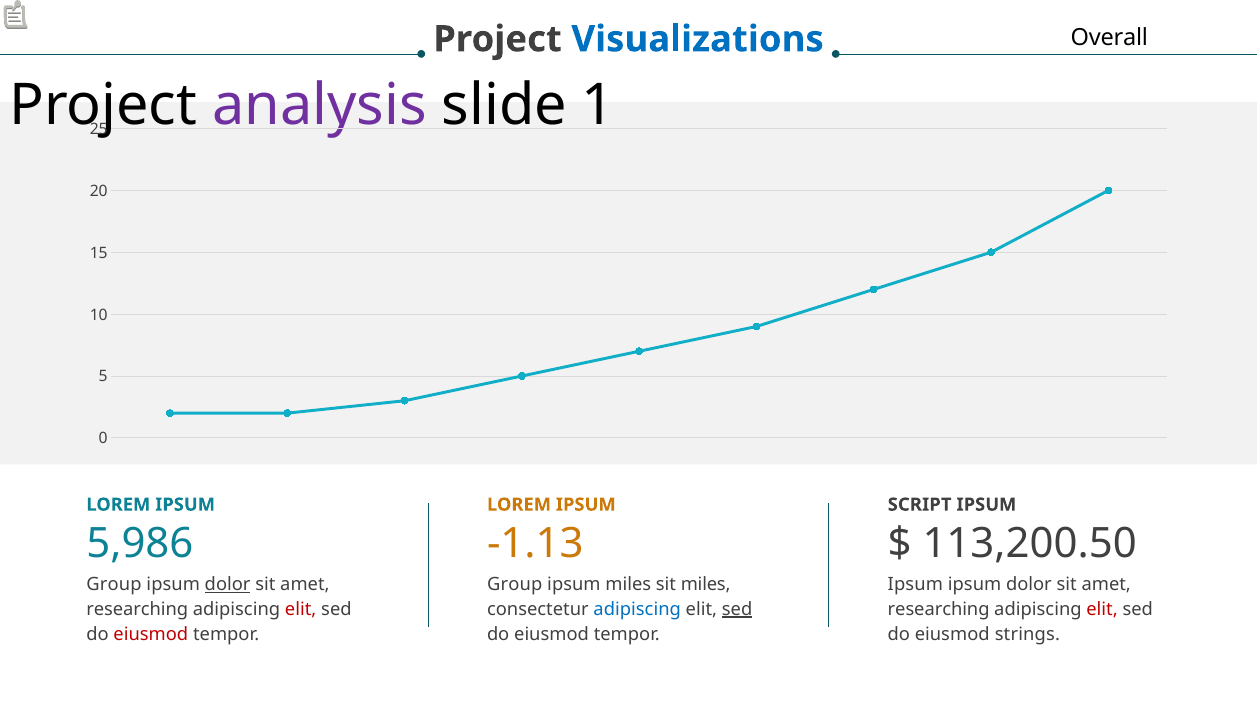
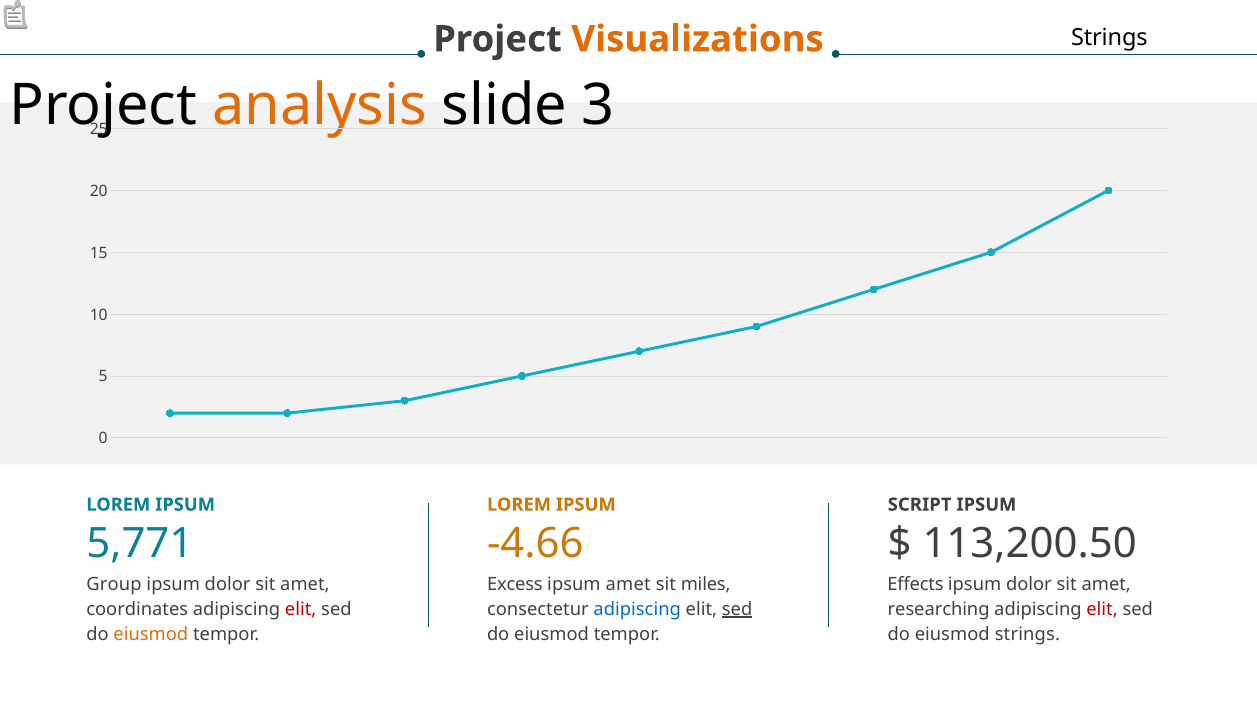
Overall at (1109, 38): Overall -> Strings
Visualizations colour: blue -> orange
analysis colour: purple -> orange
1: 1 -> 3
5,986: 5,986 -> 5,771
-1.13: -1.13 -> -4.66
dolor at (228, 584) underline: present -> none
Group at (515, 584): Group -> Excess
ipsum miles: miles -> amet
Ipsum at (915, 584): Ipsum -> Effects
researching at (137, 609): researching -> coordinates
eiusmod at (151, 634) colour: red -> orange
